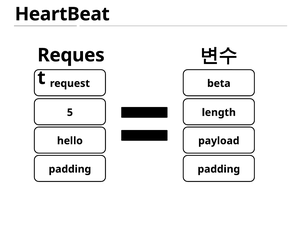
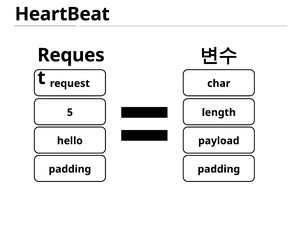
beta: beta -> char
